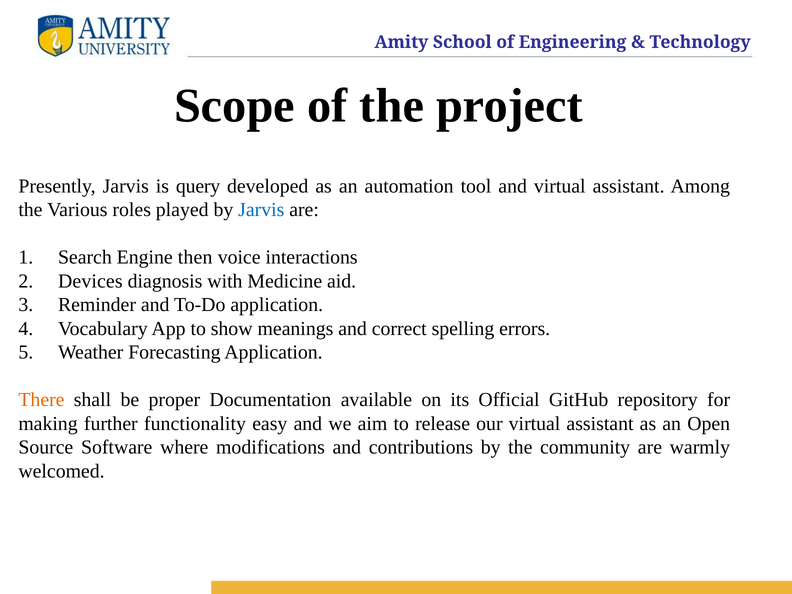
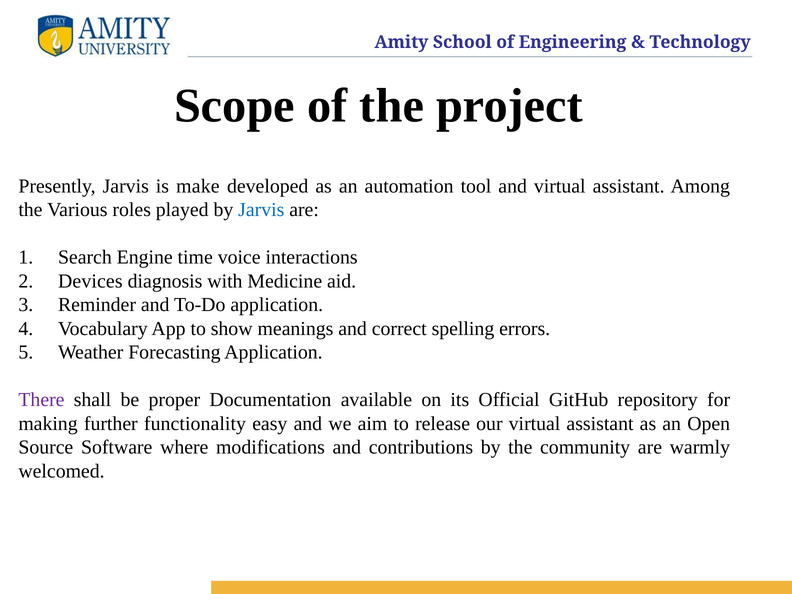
query: query -> make
then: then -> time
There colour: orange -> purple
